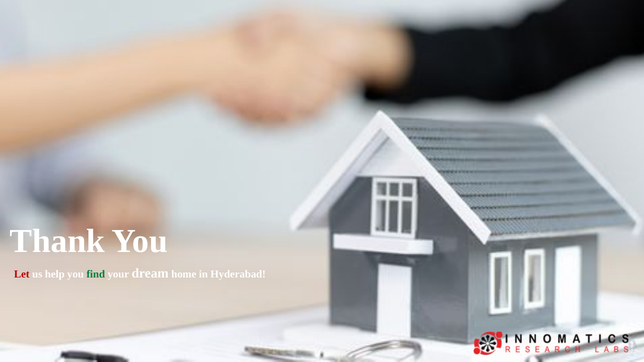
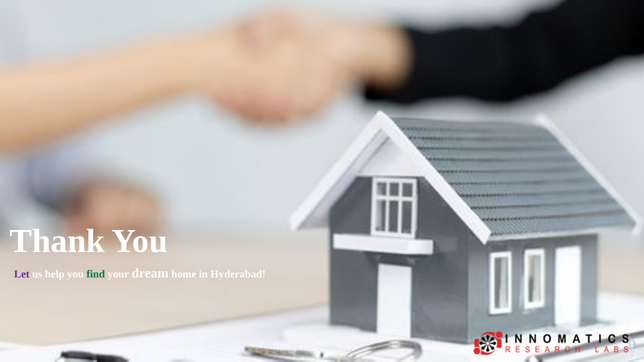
Let colour: red -> purple
